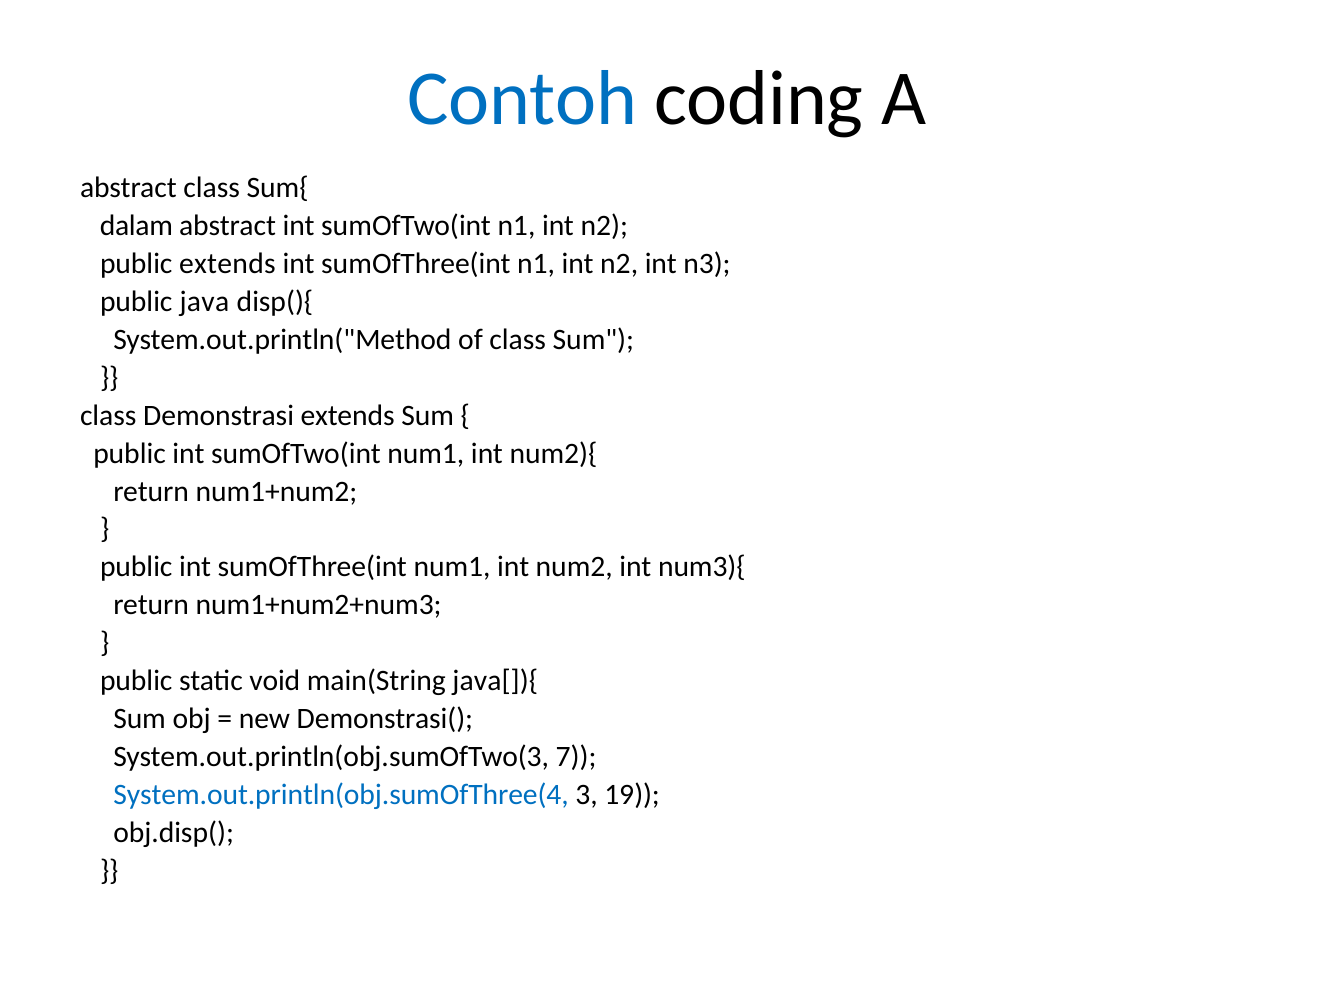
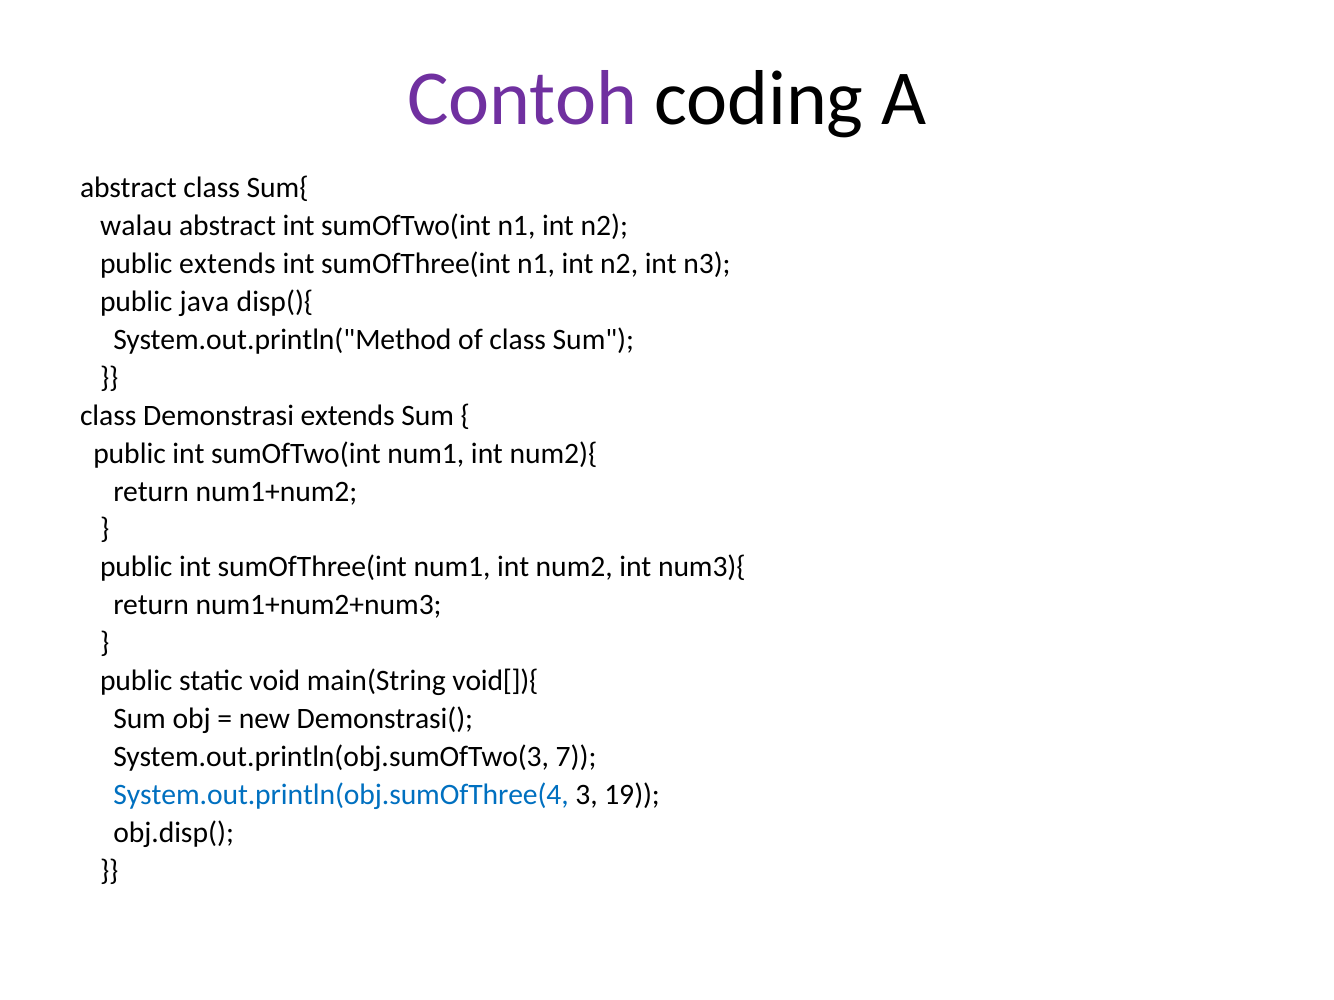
Contoh colour: blue -> purple
dalam: dalam -> walau
java[]){: java[]){ -> void[]){
